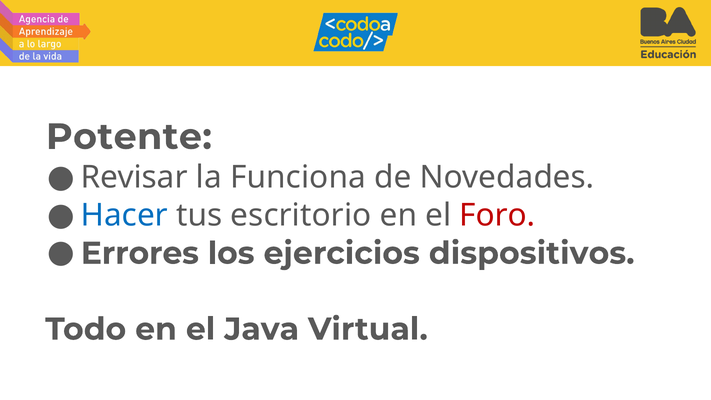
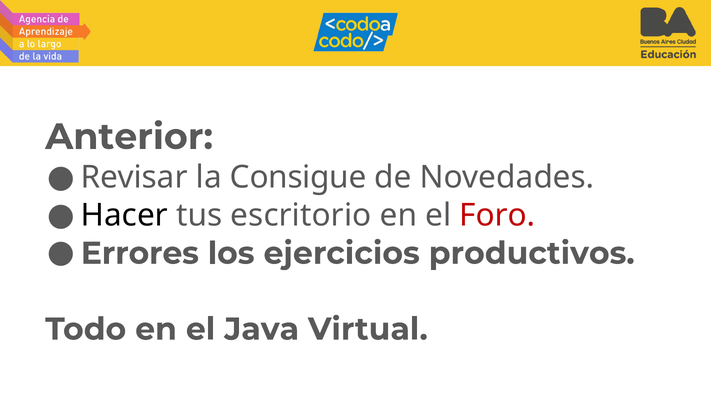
Potente: Potente -> Anterior
Funciona: Funciona -> Consigue
Hacer colour: blue -> black
dispositivos: dispositivos -> productivos
